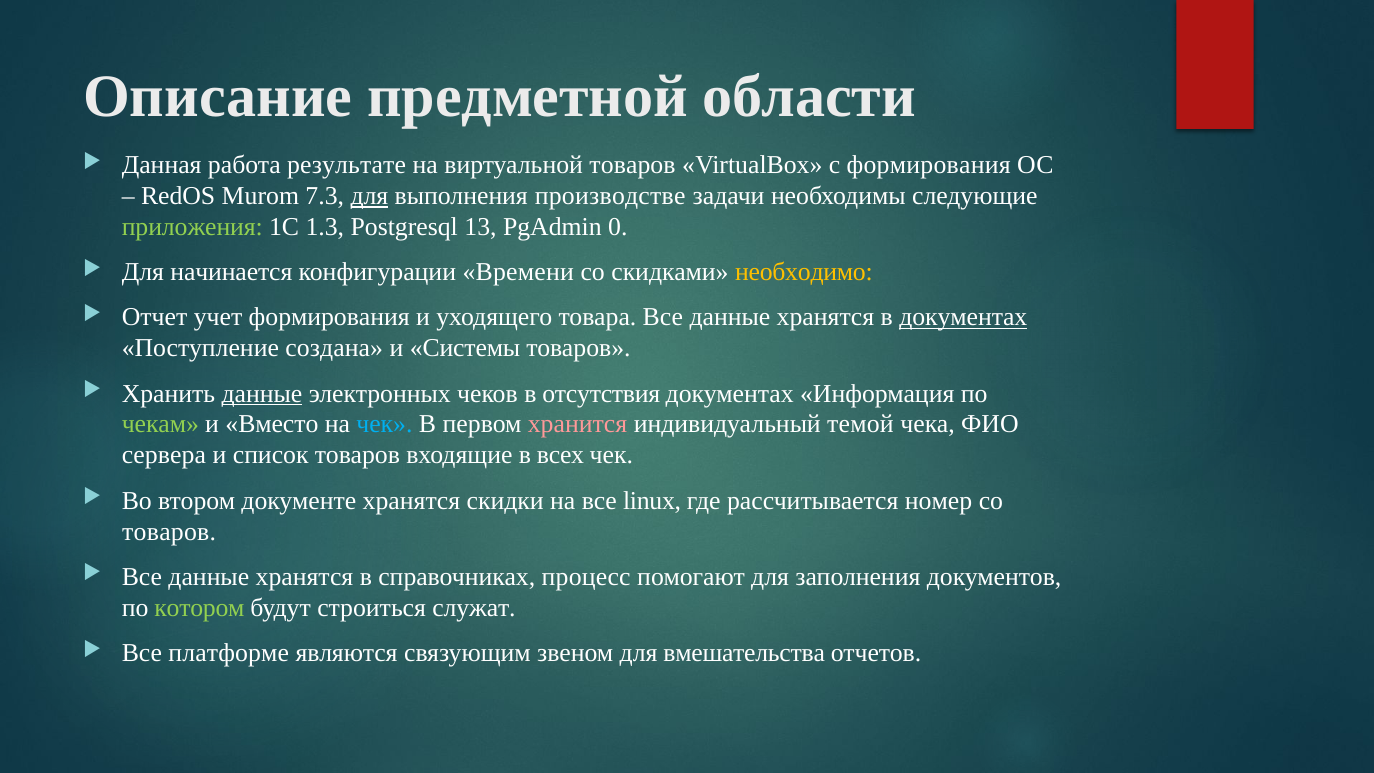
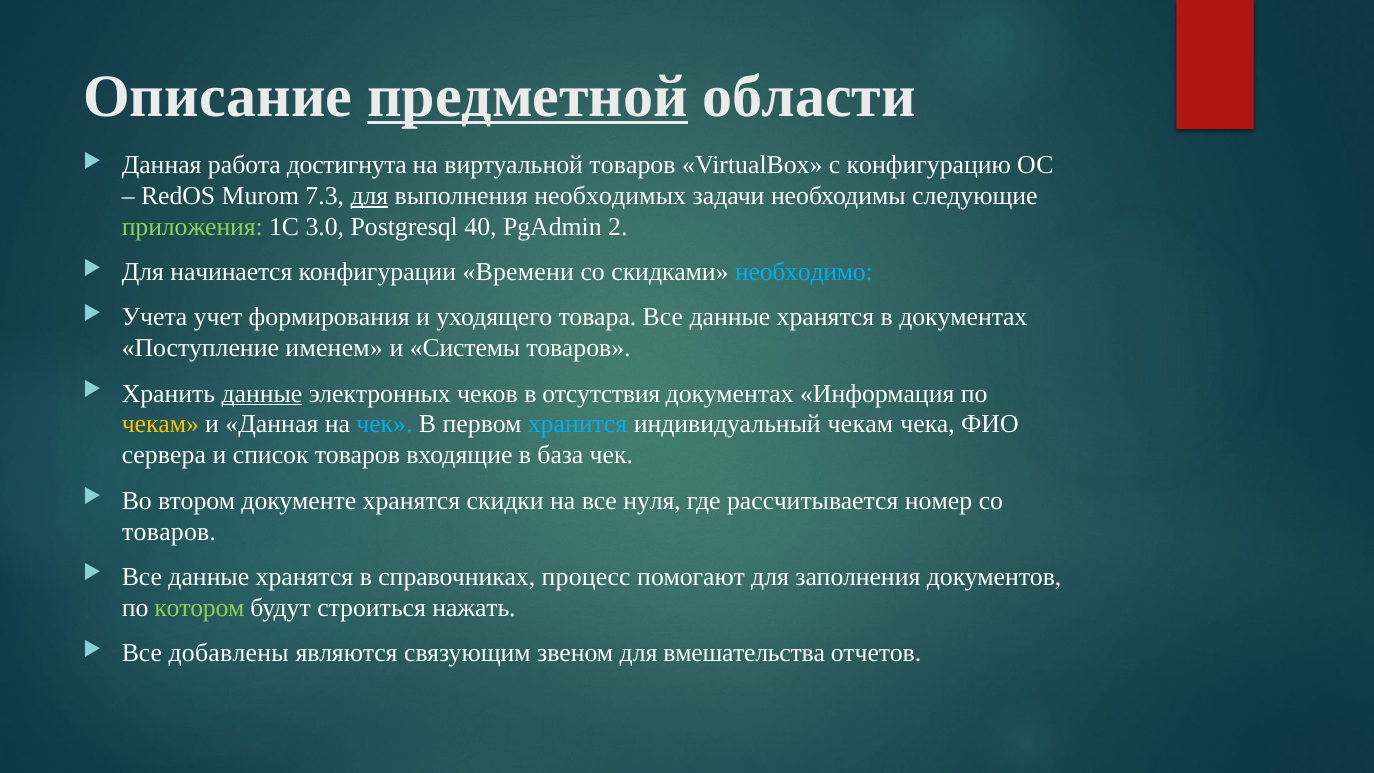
предметной underline: none -> present
результате: результате -> достигнута
с формирования: формирования -> конфигурацию
производстве: производстве -> необходимых
1.3: 1.3 -> 3.0
13: 13 -> 40
0: 0 -> 2
необходимо colour: yellow -> light blue
Отчет: Отчет -> Учета
документах at (963, 317) underline: present -> none
создана: создана -> именем
чекам at (160, 424) colour: light green -> yellow
и Вместо: Вместо -> Данная
хранится colour: pink -> light blue
индивидуальный темой: темой -> чекам
всех: всех -> база
linux: linux -> нуля
служат: служат -> нажать
платформе: платформе -> добавлены
